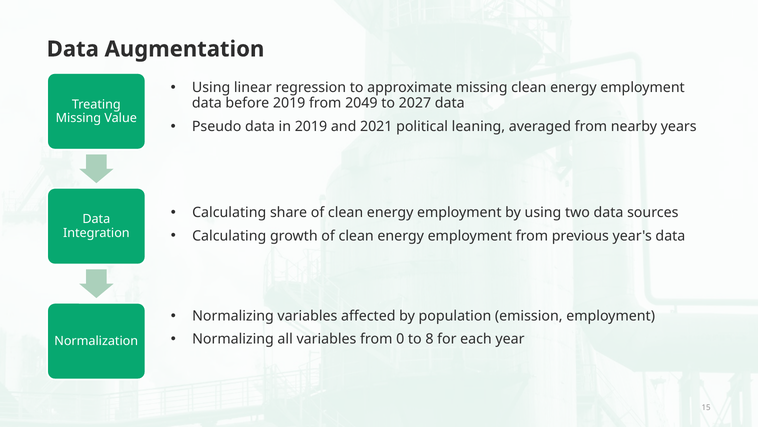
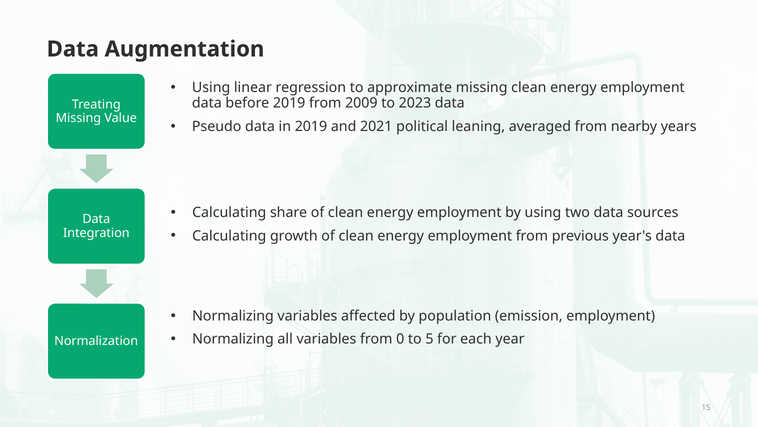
2049: 2049 -> 2009
2027: 2027 -> 2023
8: 8 -> 5
